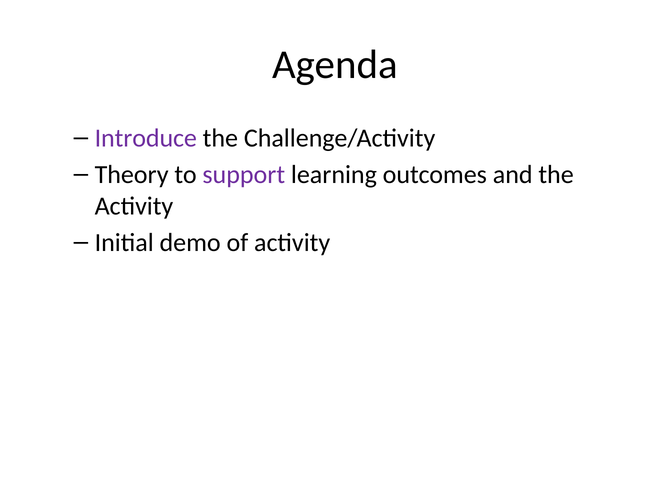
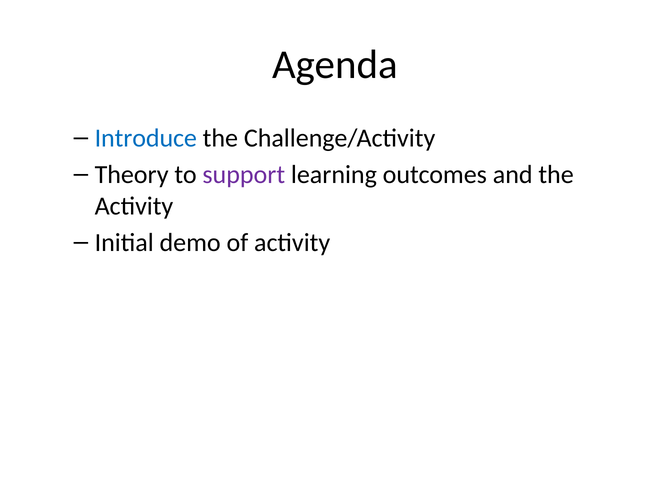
Introduce colour: purple -> blue
